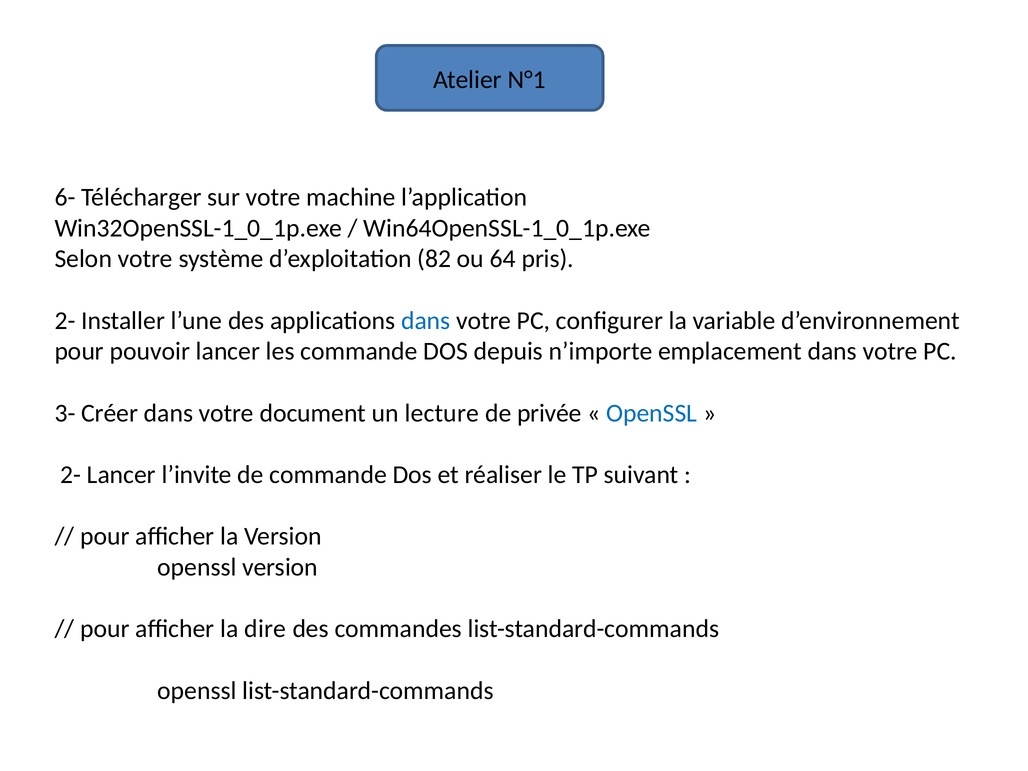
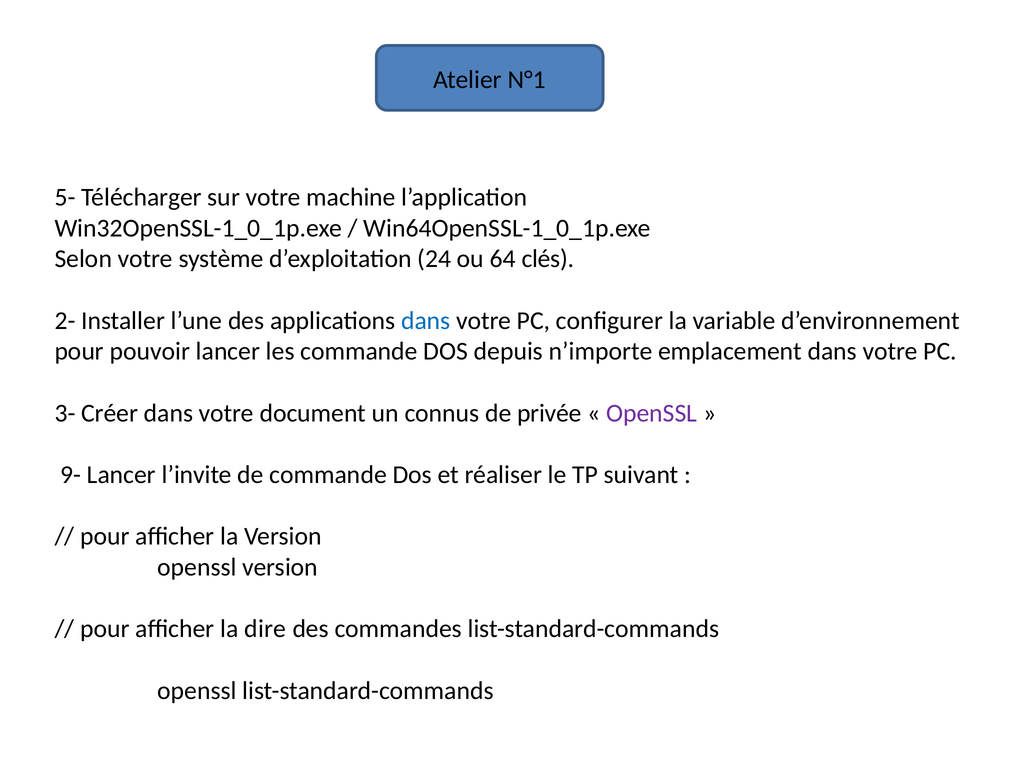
6-: 6- -> 5-
82: 82 -> 24
pris: pris -> clés
lecture: lecture -> connus
OpenSSL at (652, 413) colour: blue -> purple
2- at (71, 475): 2- -> 9-
